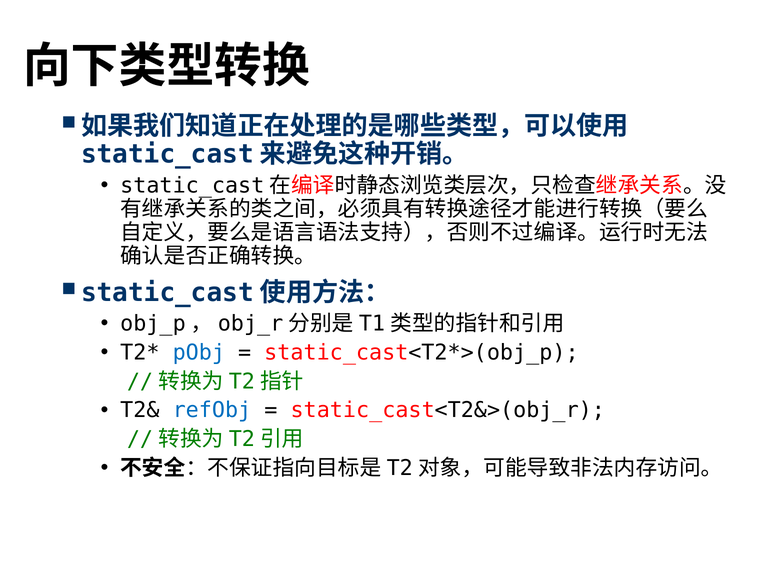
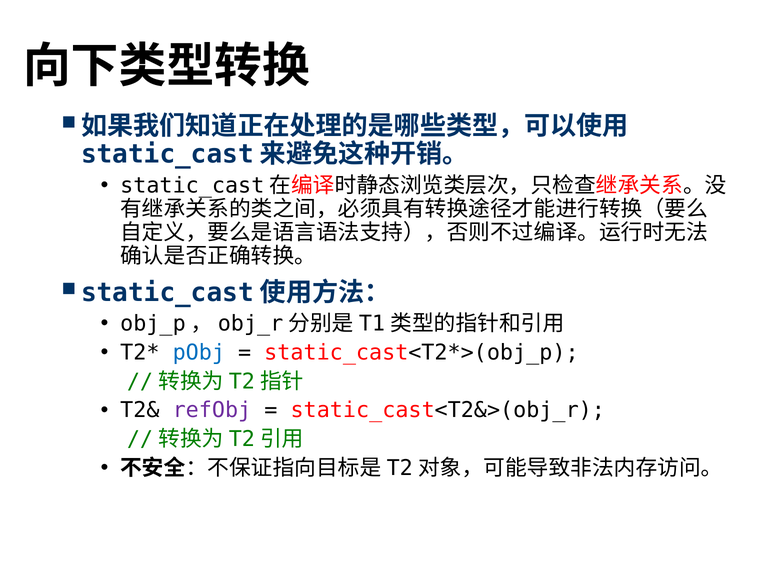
refObj colour: blue -> purple
